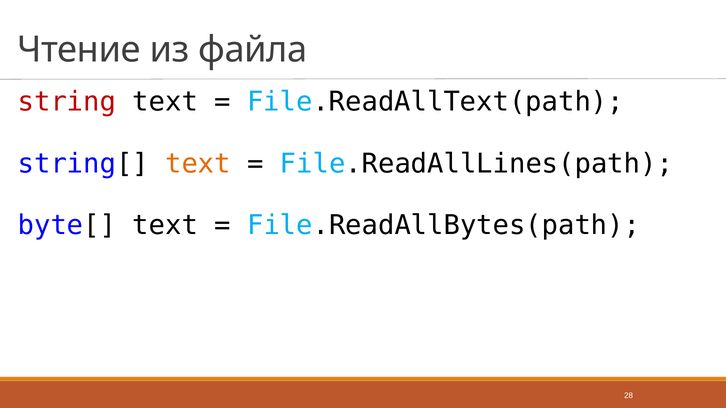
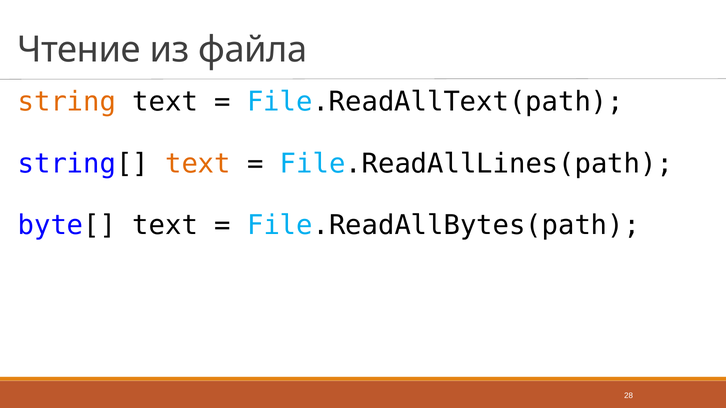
string colour: red -> orange
